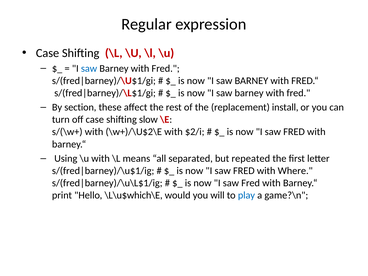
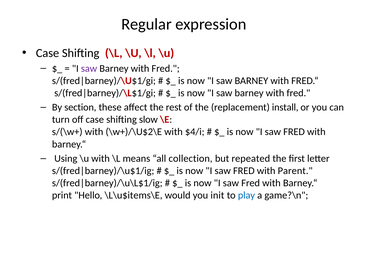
saw at (89, 68) colour: blue -> purple
$2/i: $2/i -> $4/i
separated: separated -> collection
Where: Where -> Parent
\L\u$which\E: \L\u$which\E -> \L\u$items\E
will: will -> init
